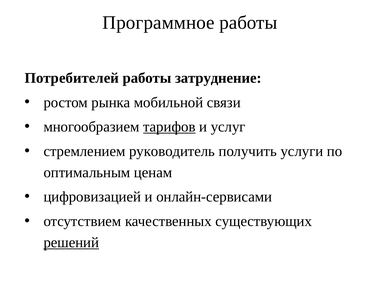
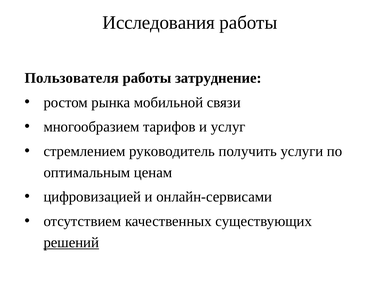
Программное: Программное -> Исследования
Потребителей: Потребителей -> Пользователя
тарифов underline: present -> none
